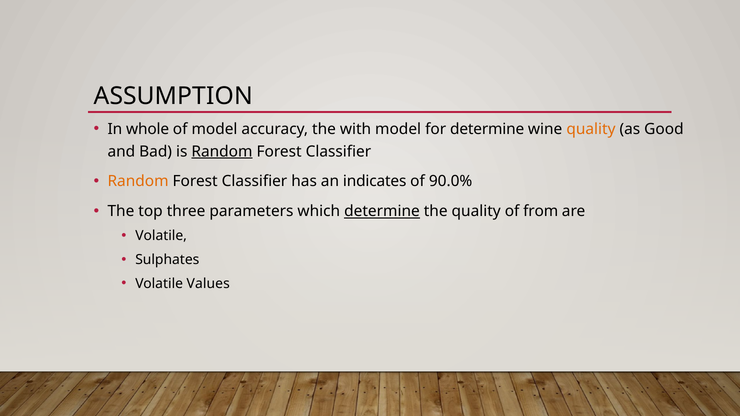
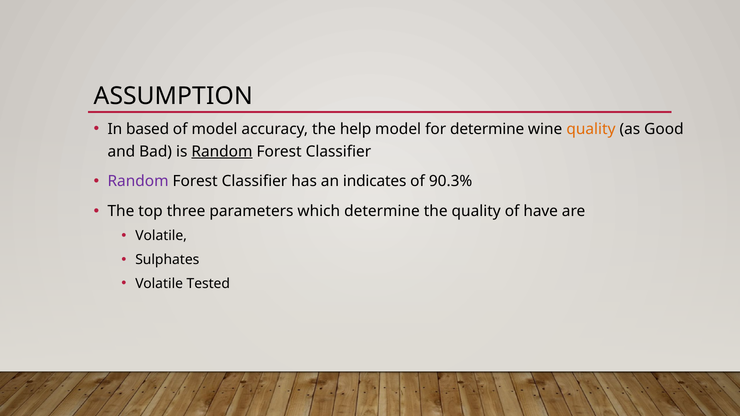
whole: whole -> based
with: with -> help
Random at (138, 181) colour: orange -> purple
90.0%: 90.0% -> 90.3%
determine at (382, 211) underline: present -> none
from: from -> have
Values: Values -> Tested
